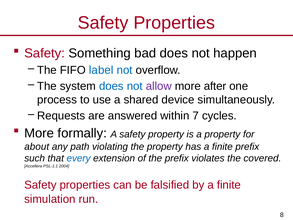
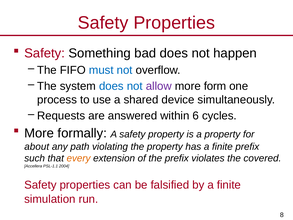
label: label -> must
after: after -> form
7: 7 -> 6
every colour: blue -> orange
